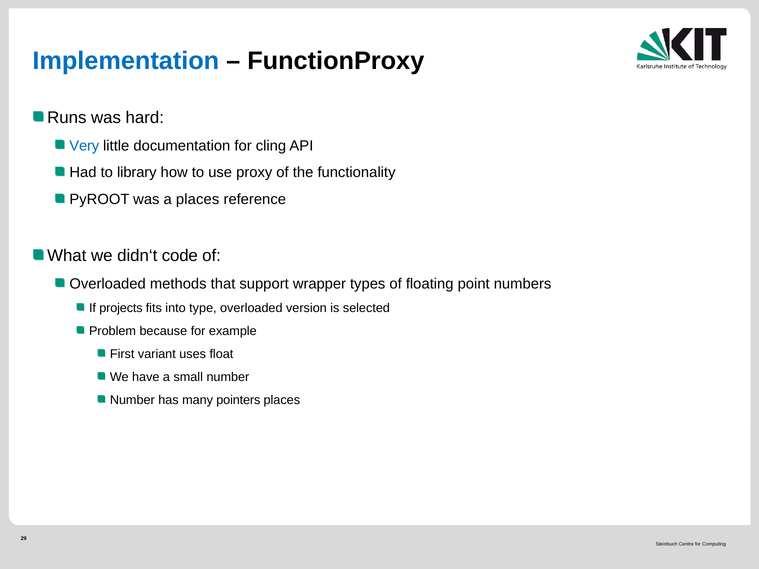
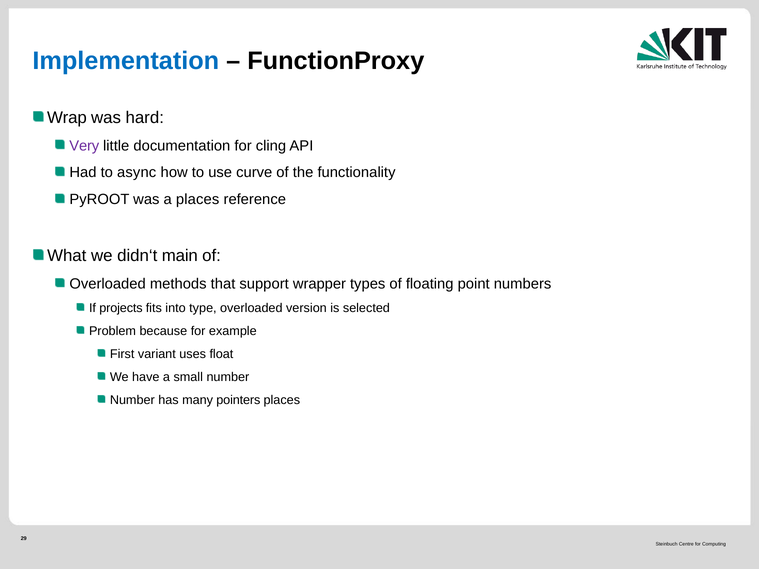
Runs: Runs -> Wrap
Very colour: blue -> purple
library: library -> async
proxy: proxy -> curve
code: code -> main
